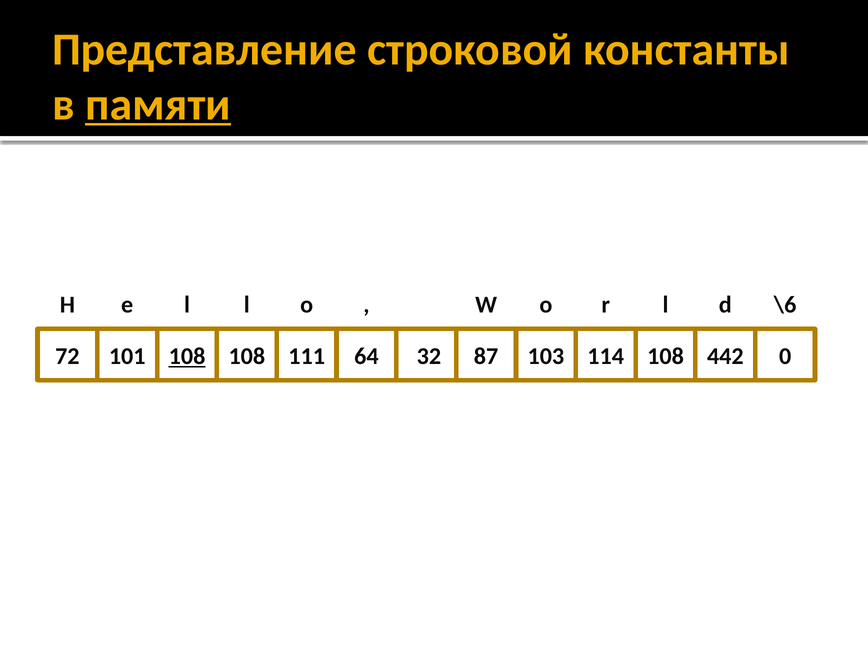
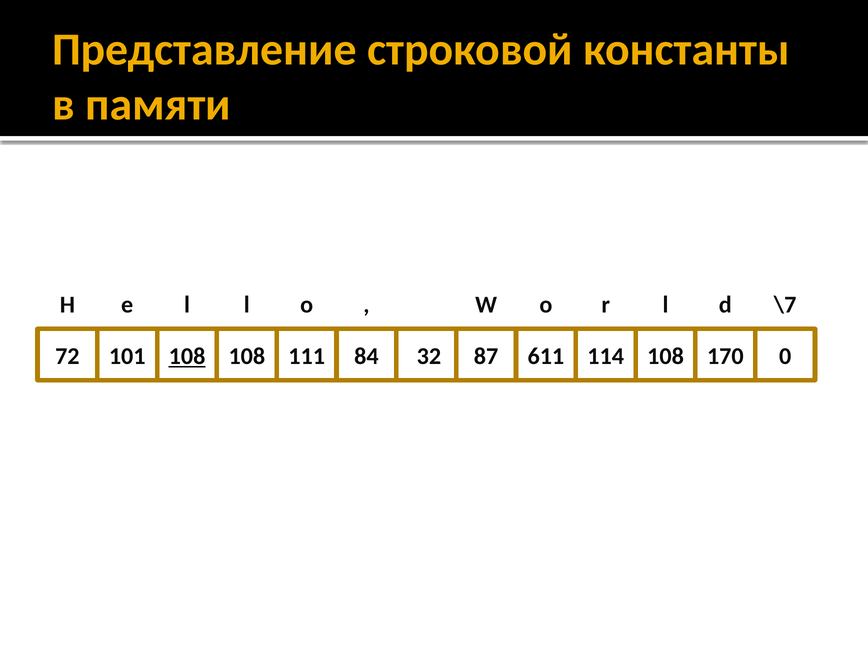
памяти underline: present -> none
\6: \6 -> \7
64: 64 -> 84
103: 103 -> 611
442: 442 -> 170
